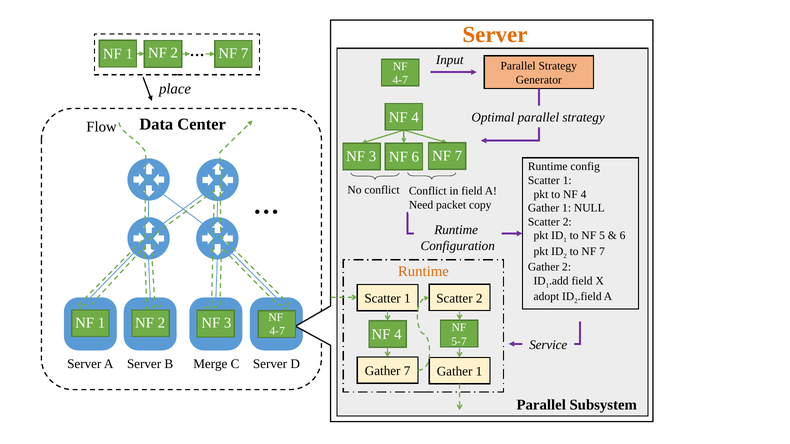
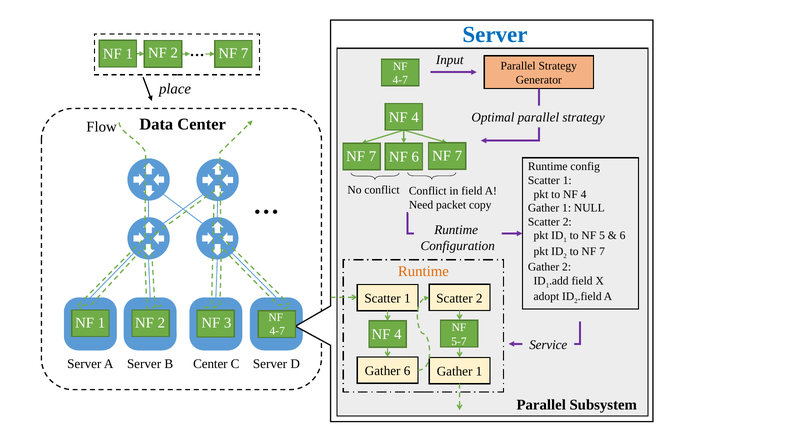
Server at (495, 35) colour: orange -> blue
3 at (372, 157): 3 -> 7
B Merge: Merge -> Center
Gather 7: 7 -> 6
